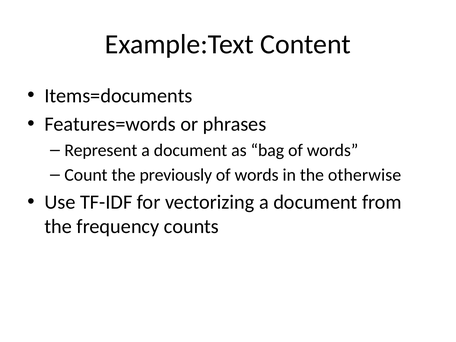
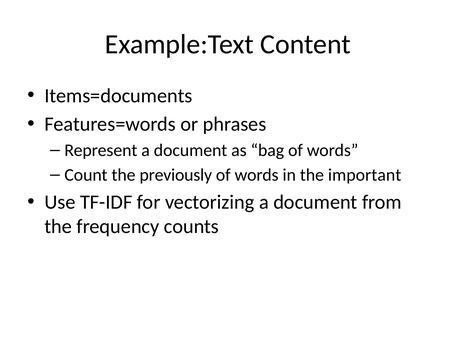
otherwise: otherwise -> important
